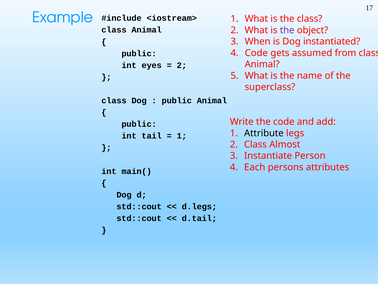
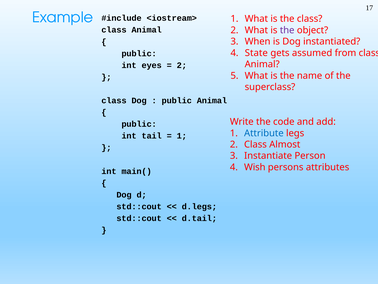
Code at (256, 53): Code -> State
Attribute colour: black -> blue
Each: Each -> Wish
